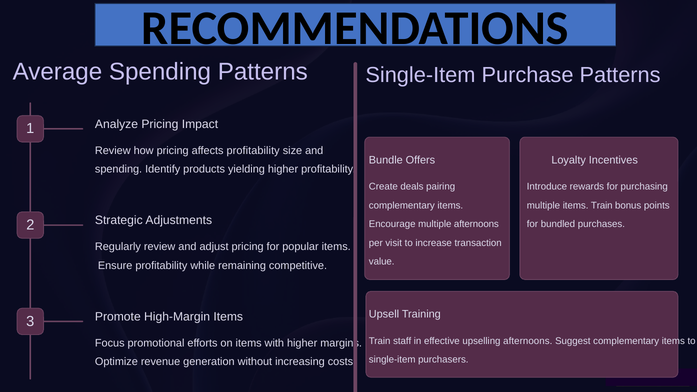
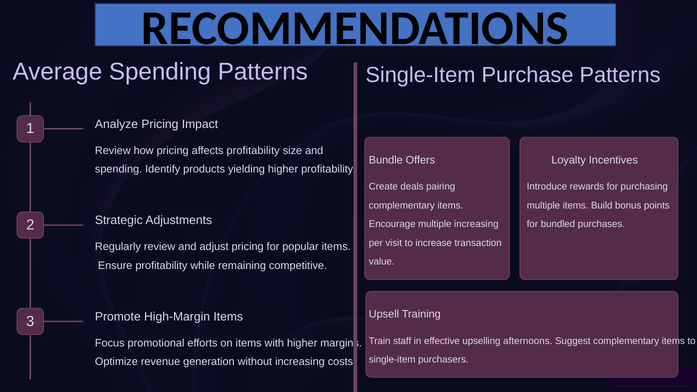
items Train: Train -> Build
multiple afternoons: afternoons -> increasing
